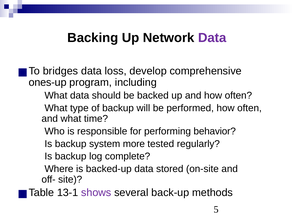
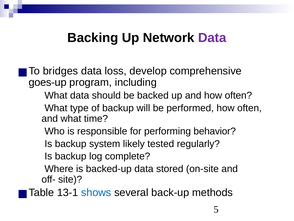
ones-up: ones-up -> goes-up
more: more -> likely
shows colour: purple -> blue
